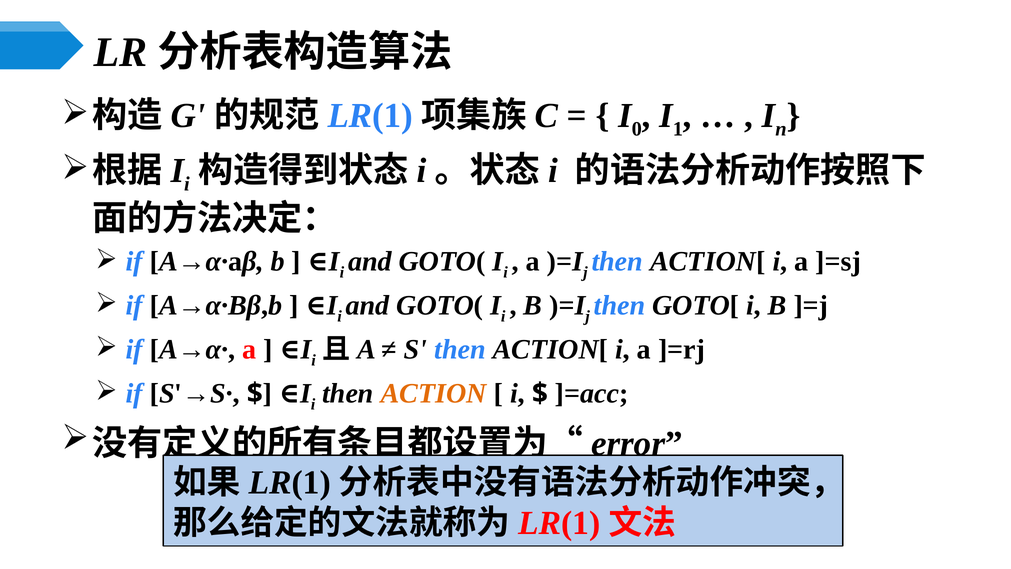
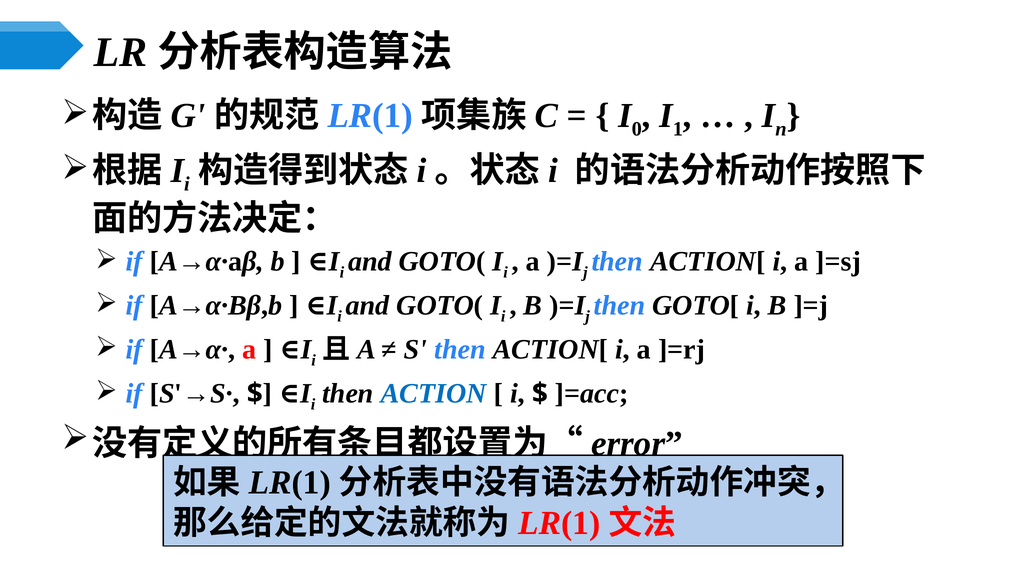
ACTION colour: orange -> blue
